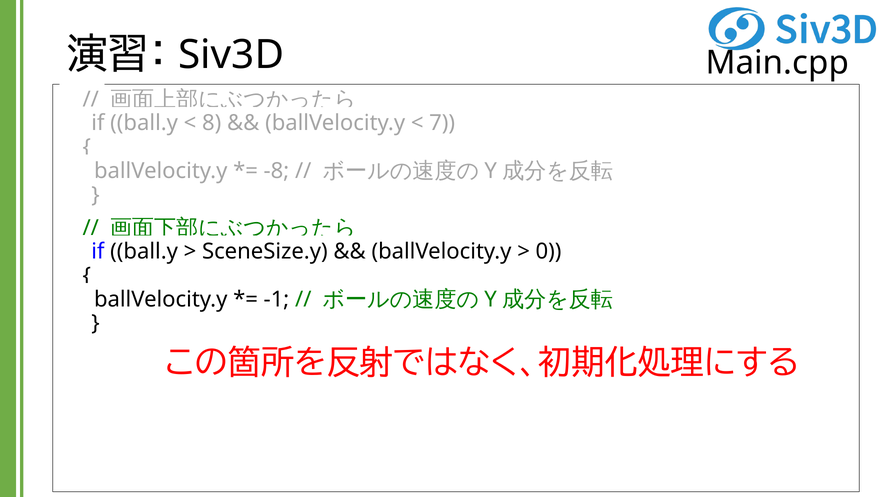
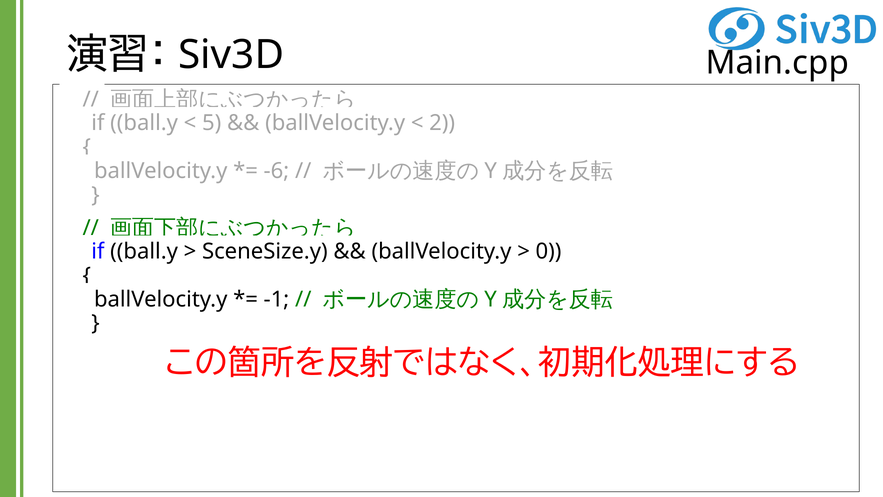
8: 8 -> 5
7: 7 -> 2
-8: -8 -> -6
